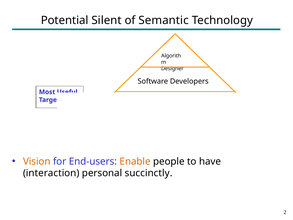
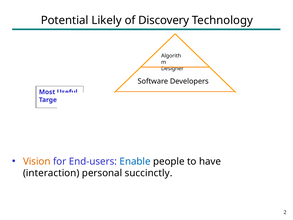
Silent: Silent -> Likely
Semantic: Semantic -> Discovery
Enable colour: orange -> blue
